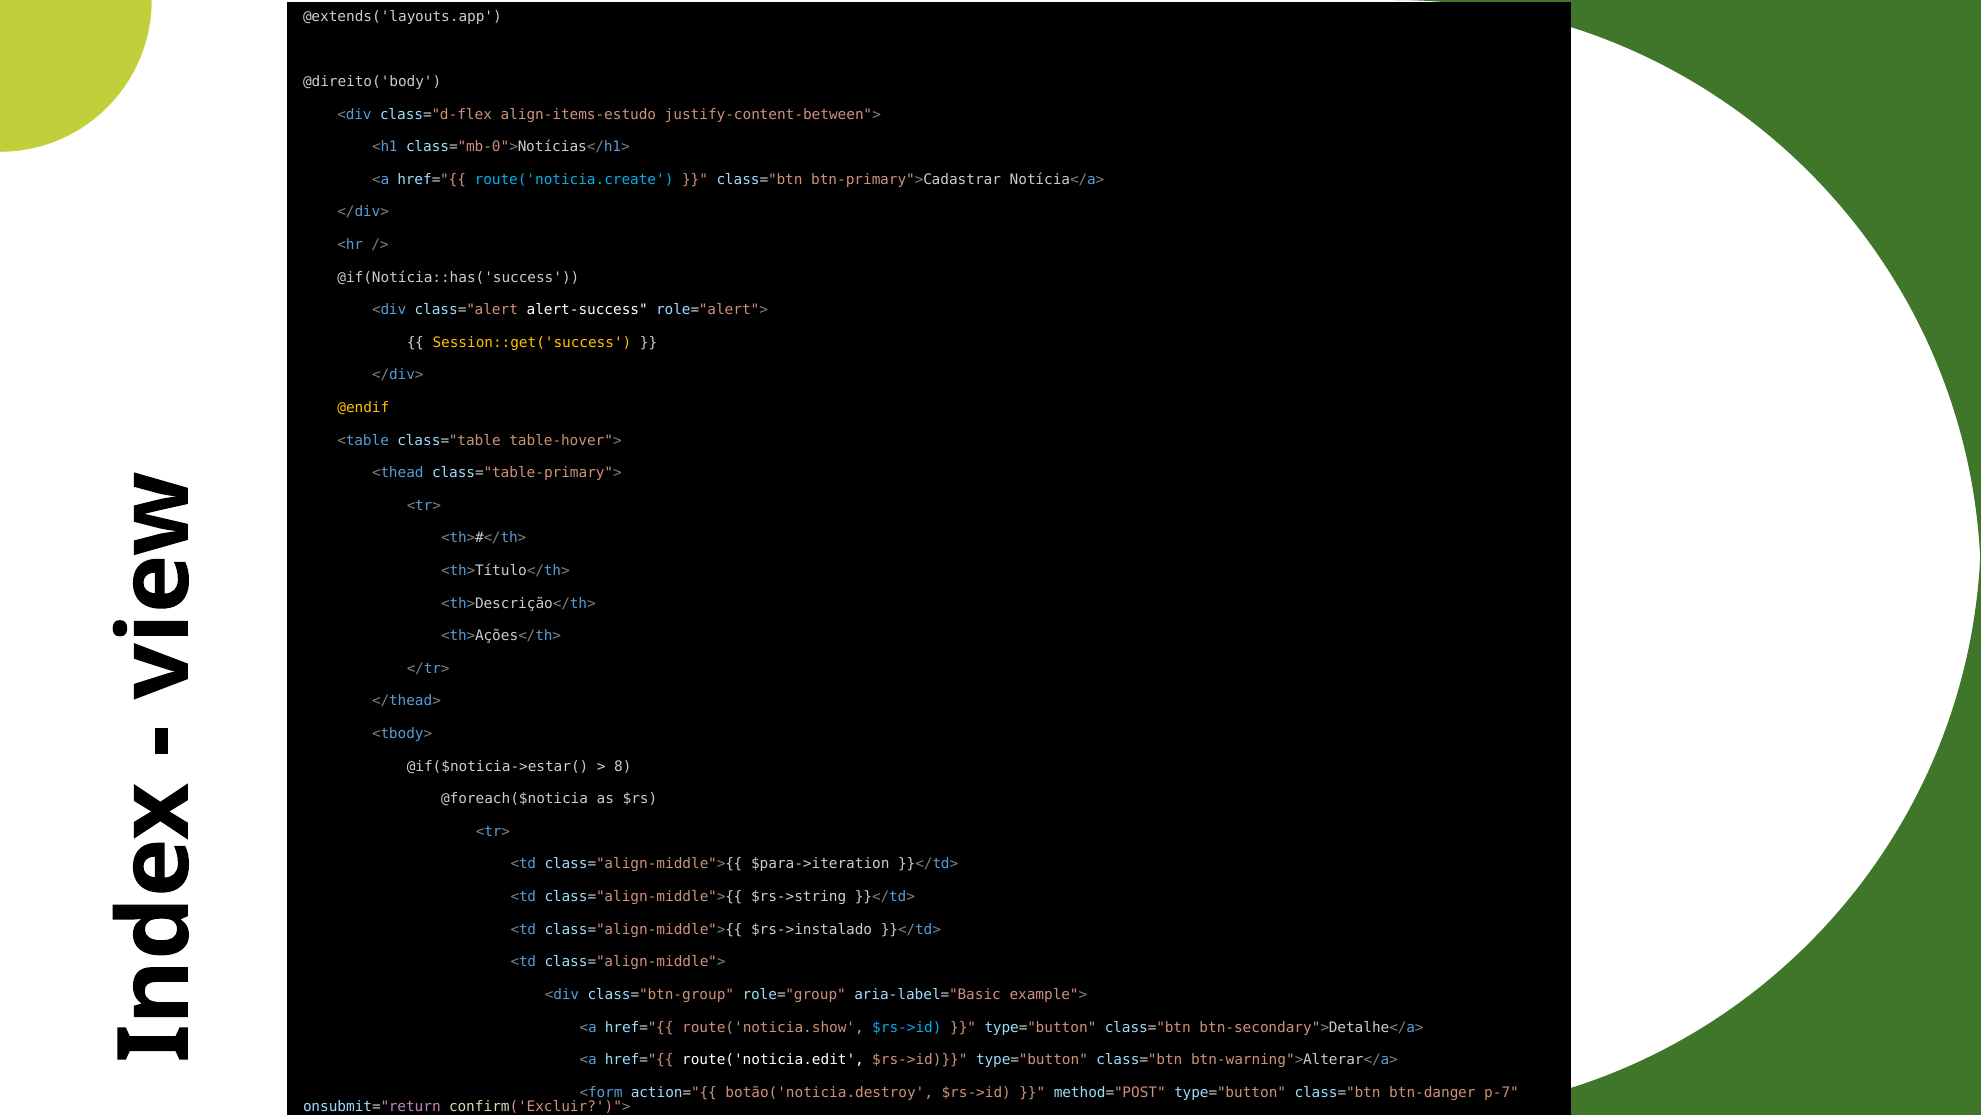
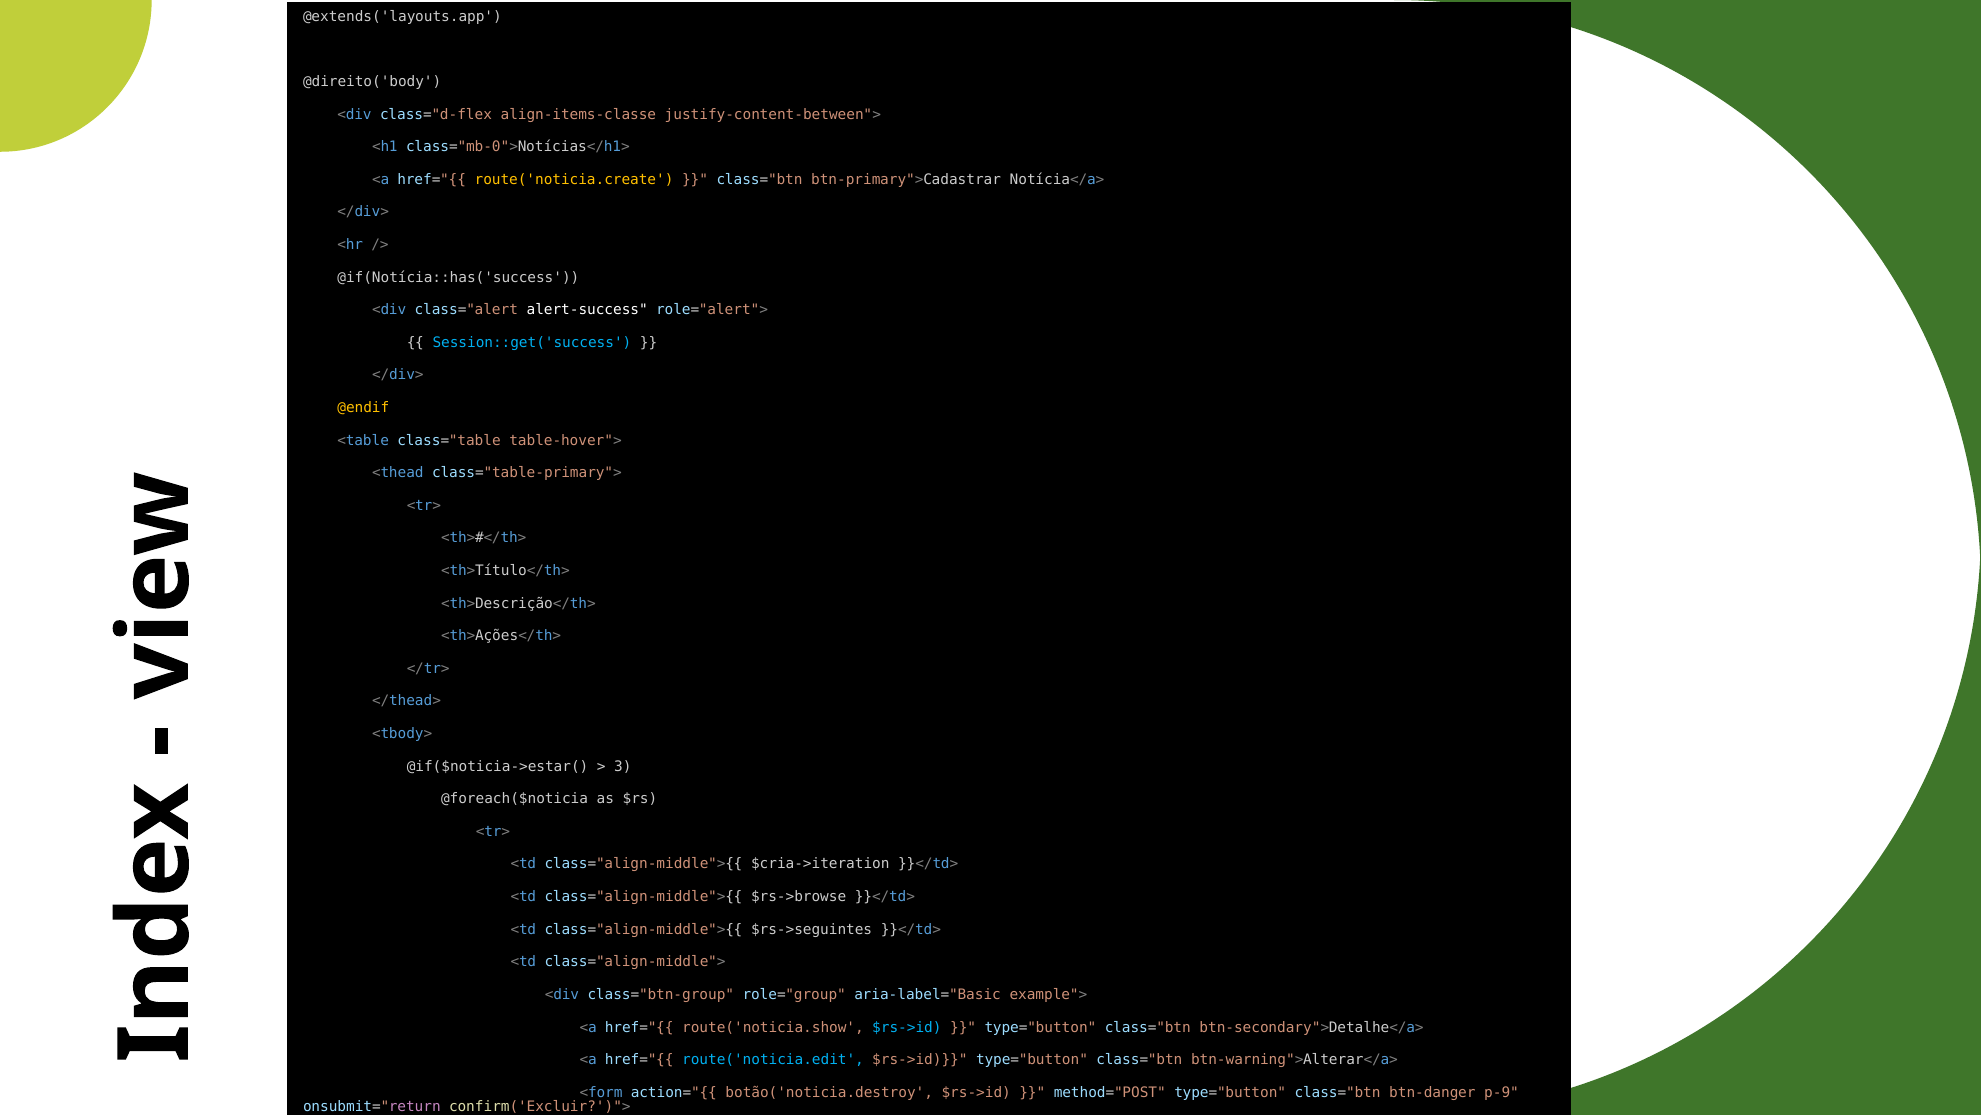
align-items-estudo: align-items-estudo -> align-items-classe
route('noticia.create colour: light blue -> yellow
Session::get('success colour: yellow -> light blue
8: 8 -> 3
$para->iteration: $para->iteration -> $cria->iteration
$rs->string: $rs->string -> $rs->browse
$rs->instalado: $rs->instalado -> $rs->seguintes
route('noticia.edit colour: white -> light blue
p-7: p-7 -> p-9
